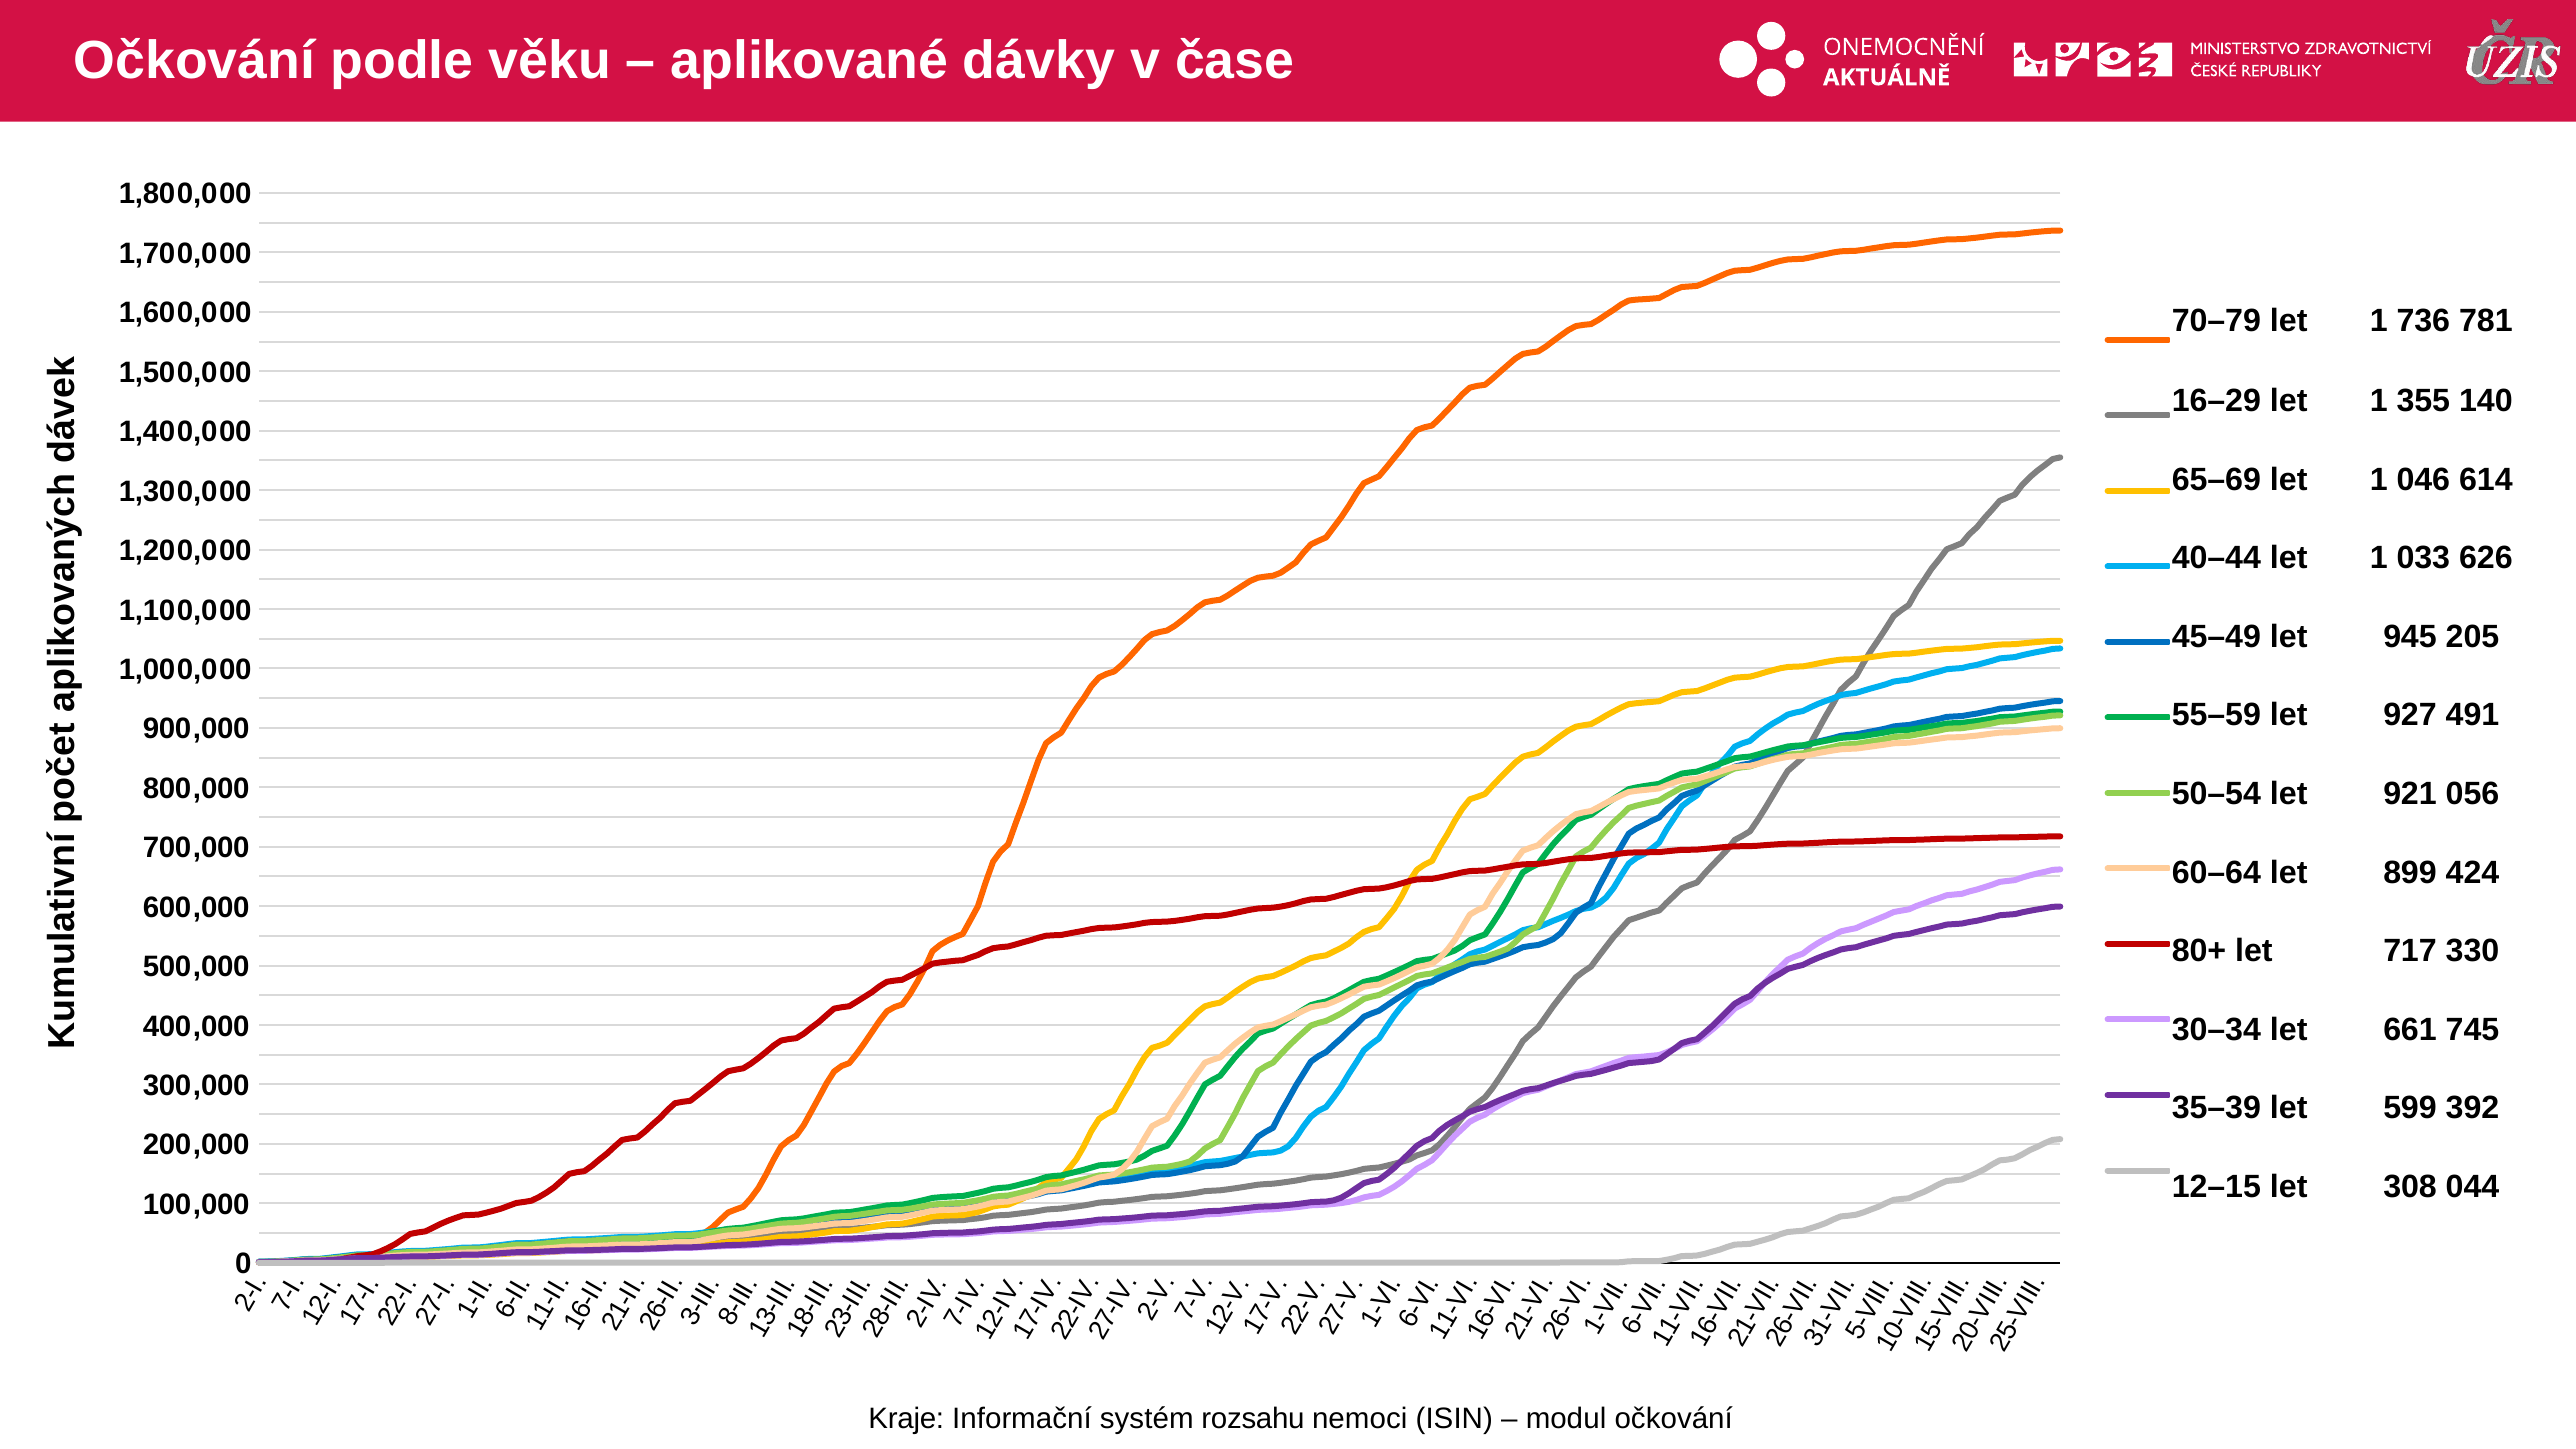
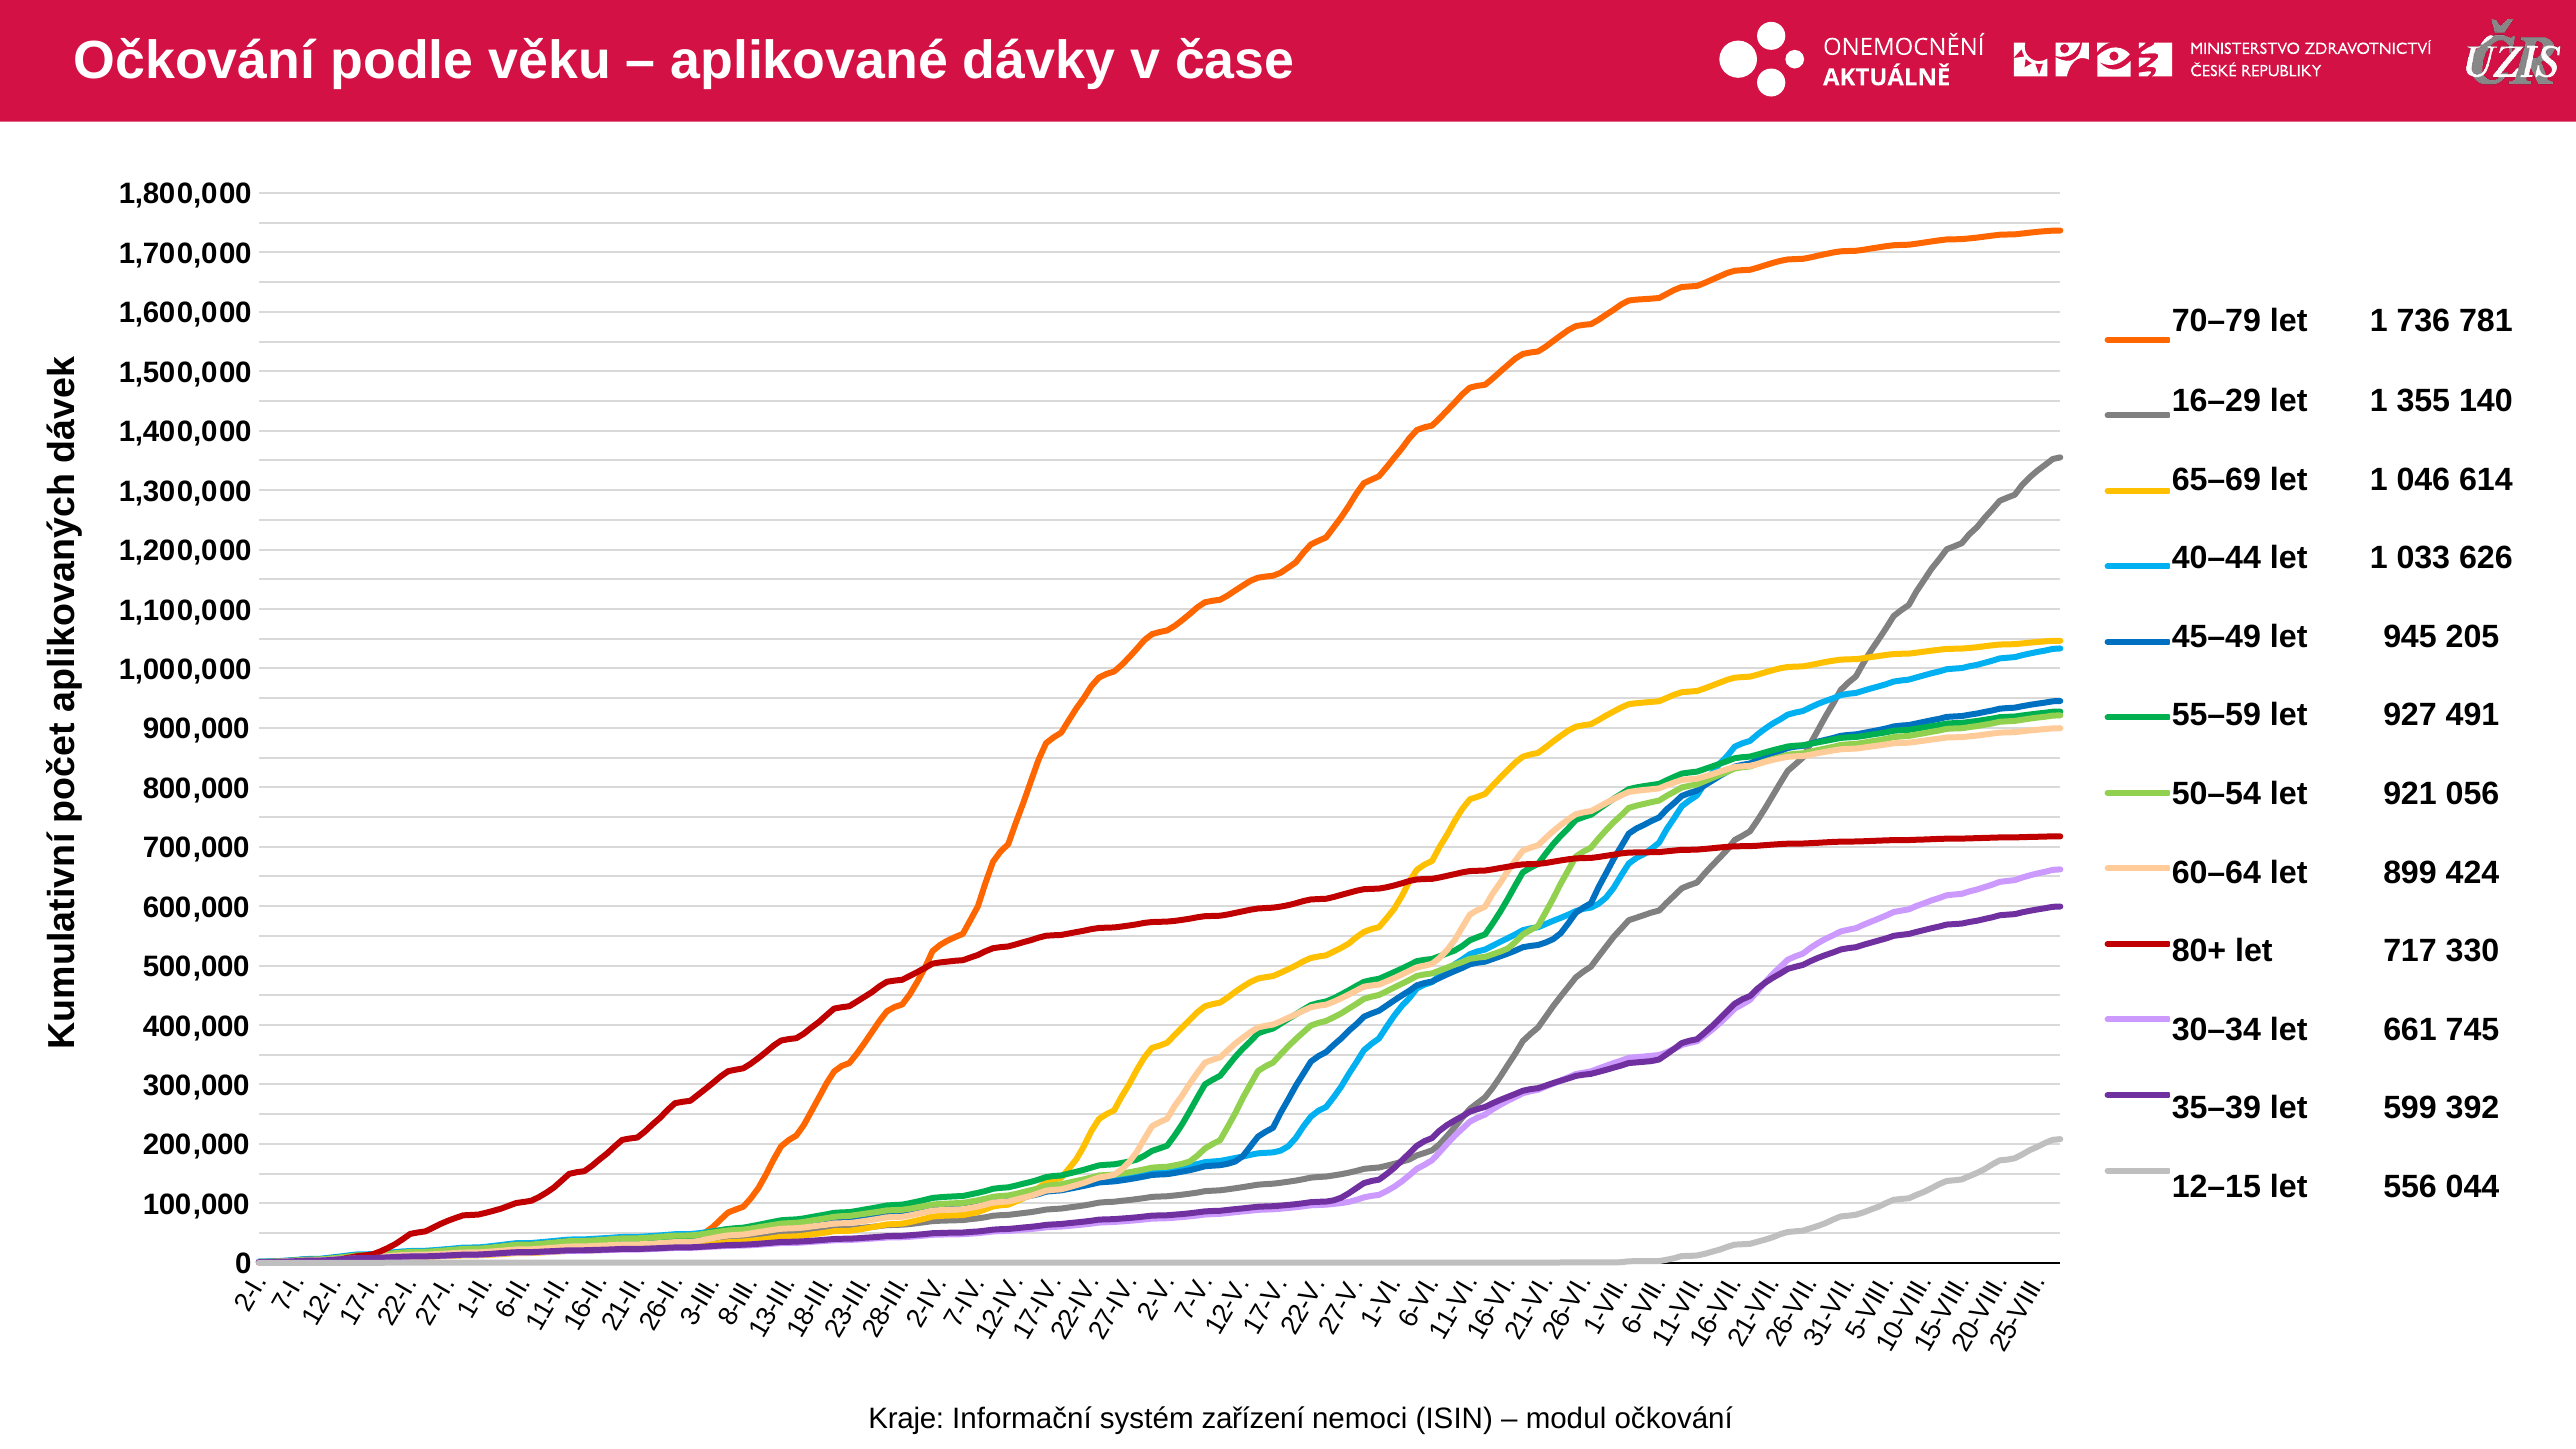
308: 308 -> 556
rozsahu: rozsahu -> zařízení
